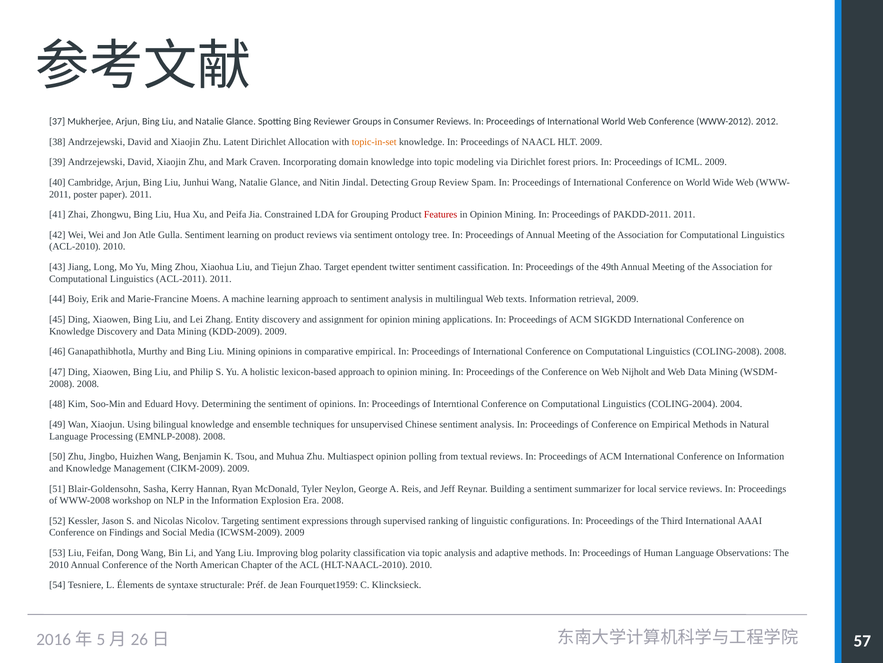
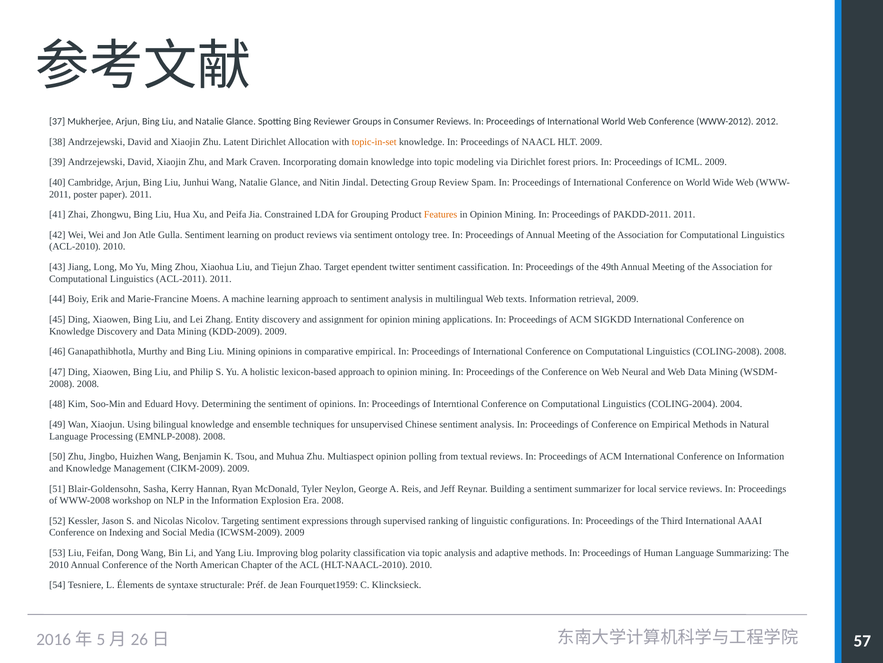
Features colour: red -> orange
Nijholt: Nijholt -> Neural
Findings: Findings -> Indexing
Observations: Observations -> Summarizing
